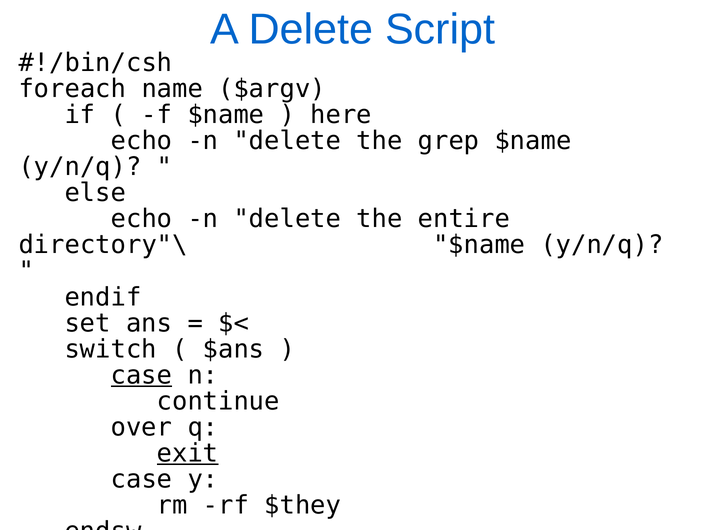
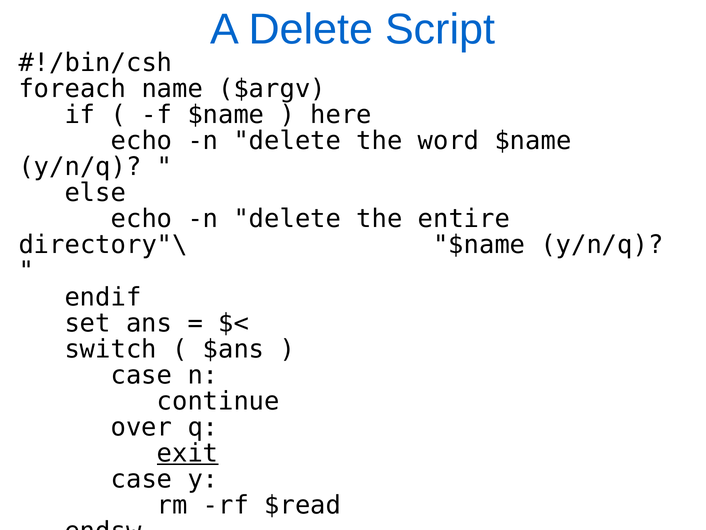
grep: grep -> word
case at (141, 375) underline: present -> none
$they: $they -> $read
